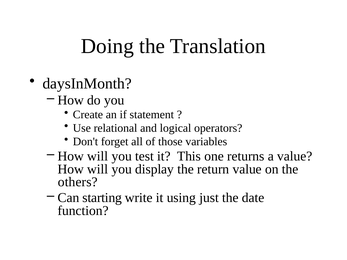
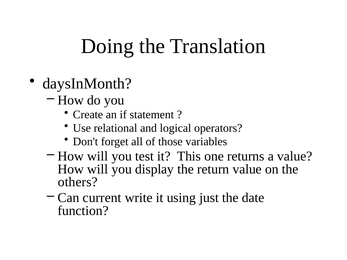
starting: starting -> current
